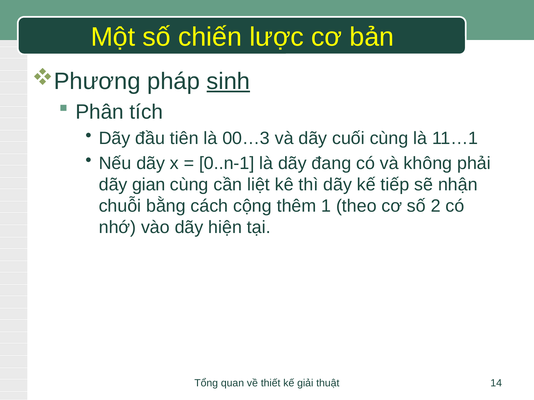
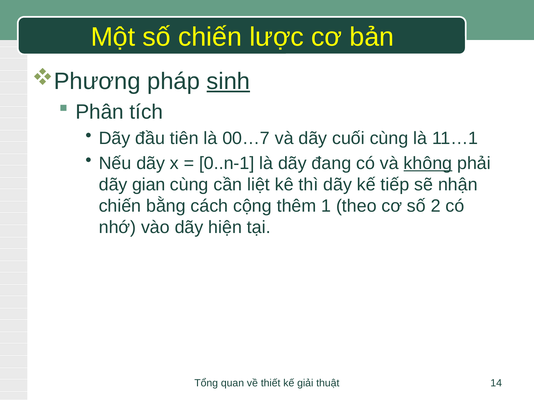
00…3: 00…3 -> 00…7
không underline: none -> present
chuỗi at (120, 206): chuỗi -> chiến
